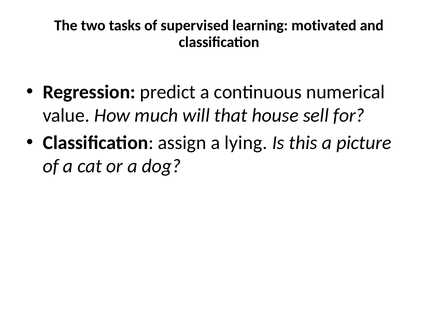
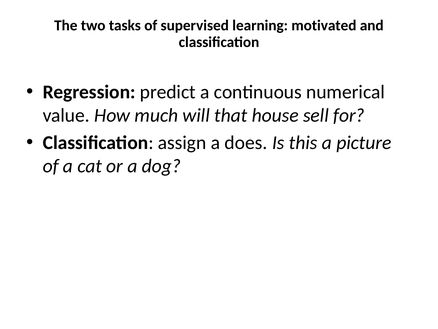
lying: lying -> does
